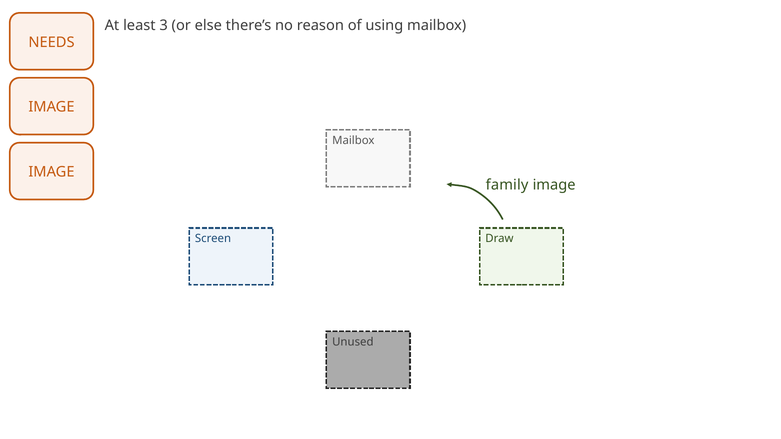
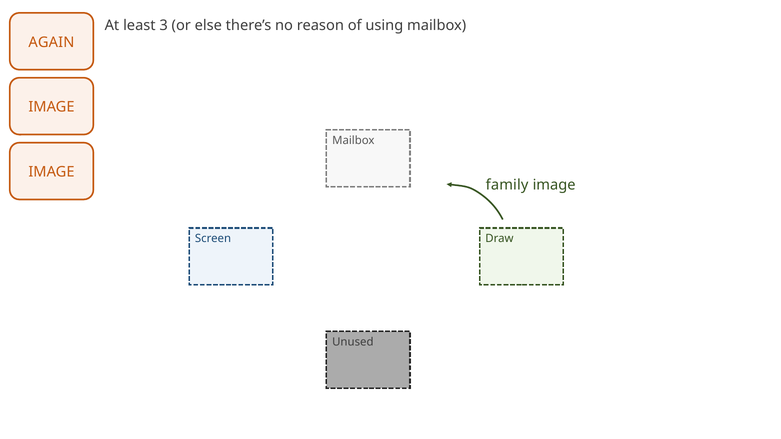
NEEDS: NEEDS -> AGAIN
